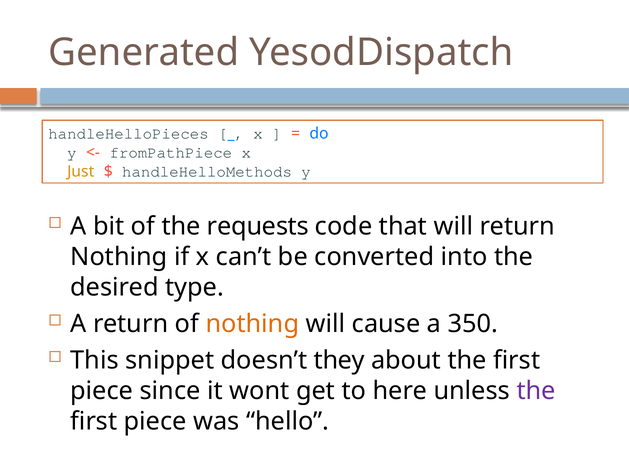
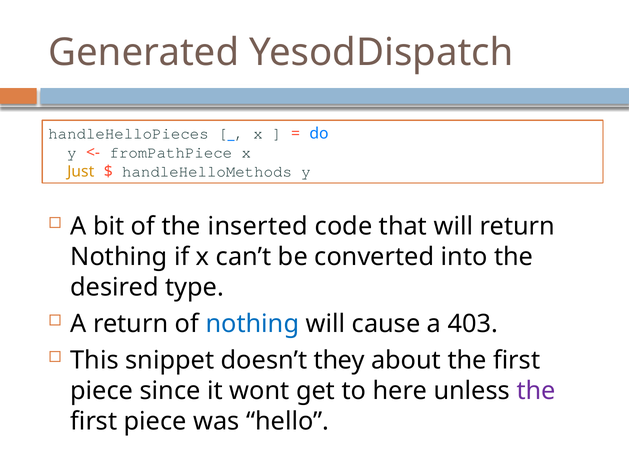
requests: requests -> inserted
nothing at (252, 324) colour: orange -> blue
350: 350 -> 403
